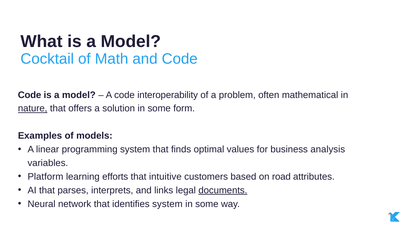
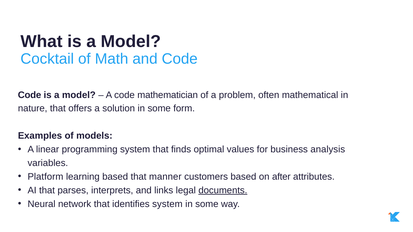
interoperability: interoperability -> mathematician
nature underline: present -> none
learning efforts: efforts -> based
intuitive: intuitive -> manner
road: road -> after
